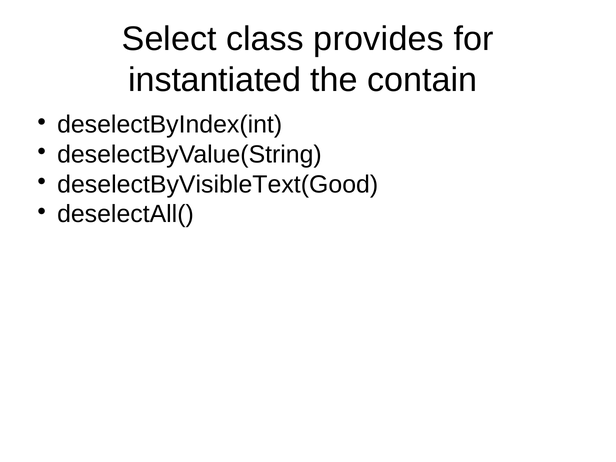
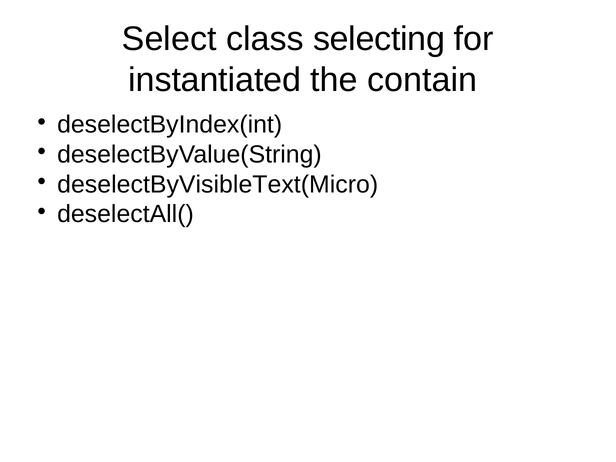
provides: provides -> selecting
deselectByVisibleText(Good: deselectByVisibleText(Good -> deselectByVisibleText(Micro
